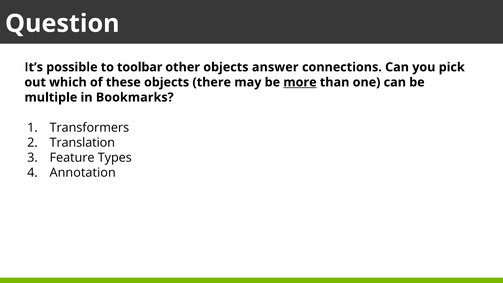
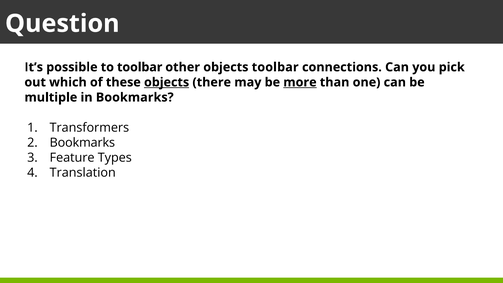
objects answer: answer -> toolbar
objects at (167, 82) underline: none -> present
Translation at (82, 143): Translation -> Bookmarks
Annotation: Annotation -> Translation
